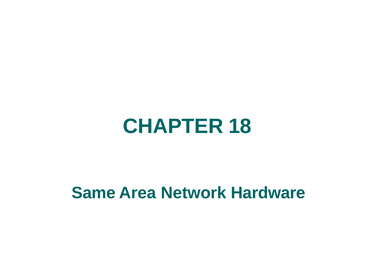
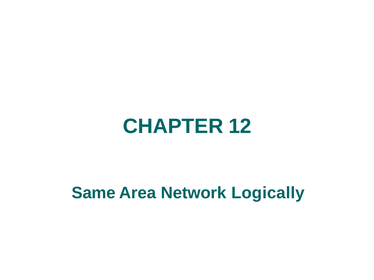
18: 18 -> 12
Hardware: Hardware -> Logically
